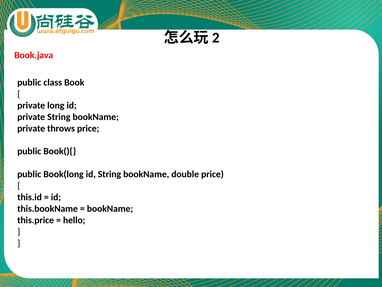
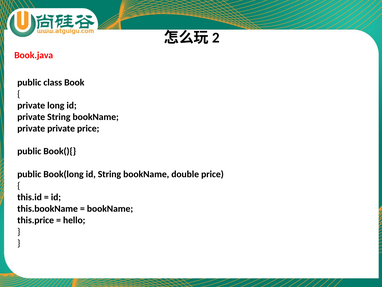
private throws: throws -> private
